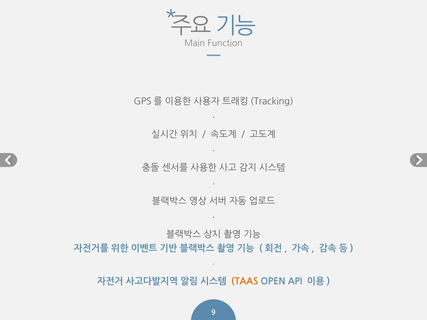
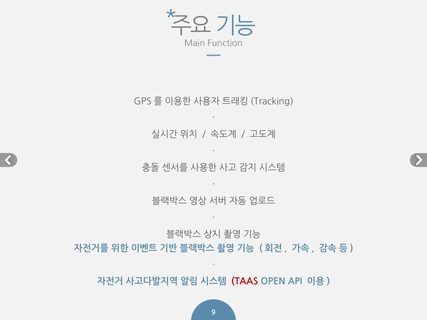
TAAS colour: orange -> red
